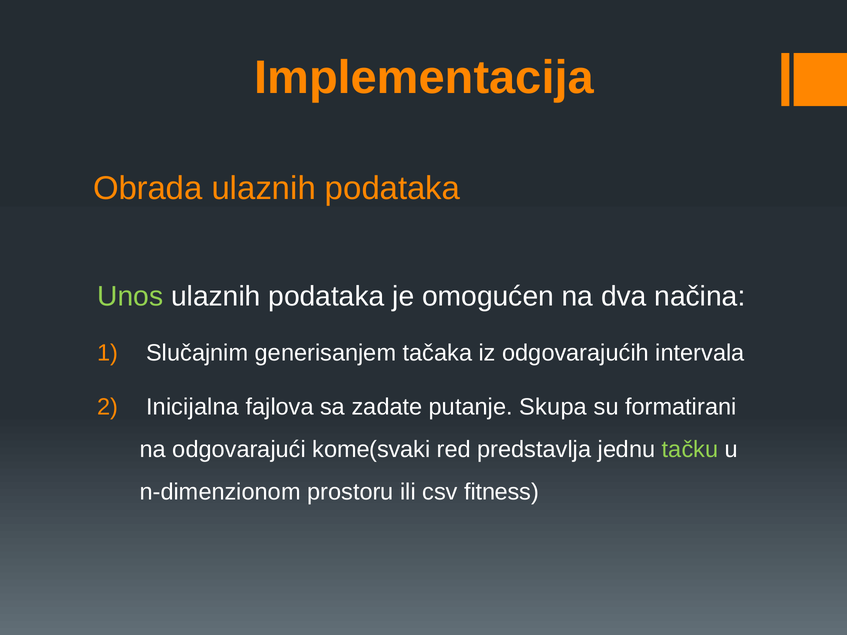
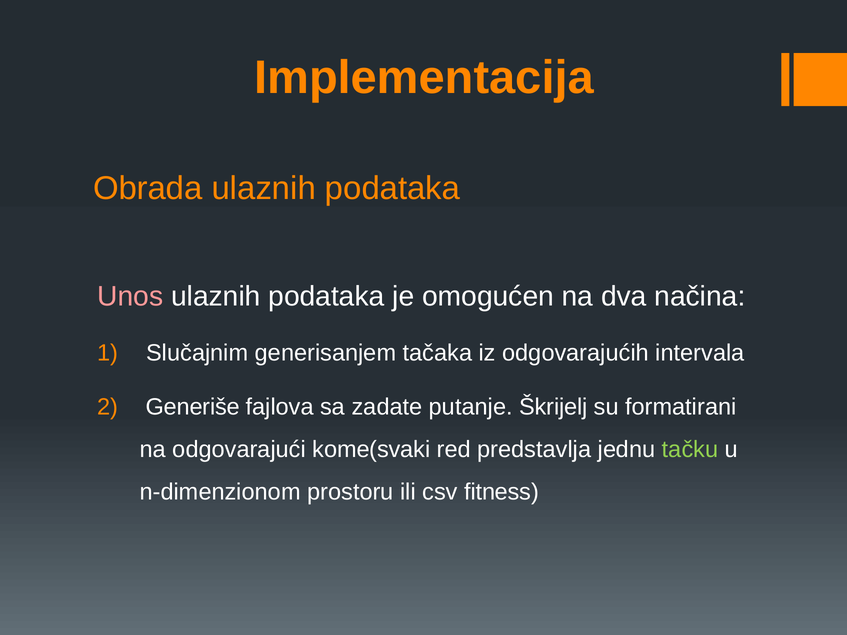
Unos colour: light green -> pink
Inicijalna: Inicijalna -> Generiše
Skupa: Skupa -> Škrijelj
